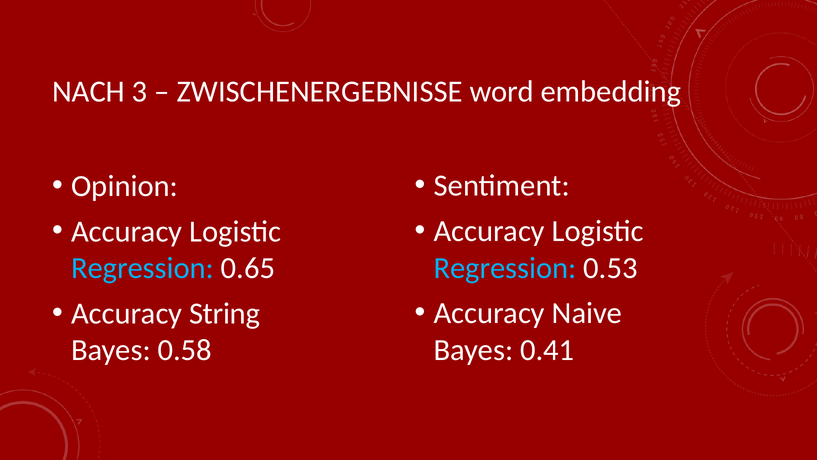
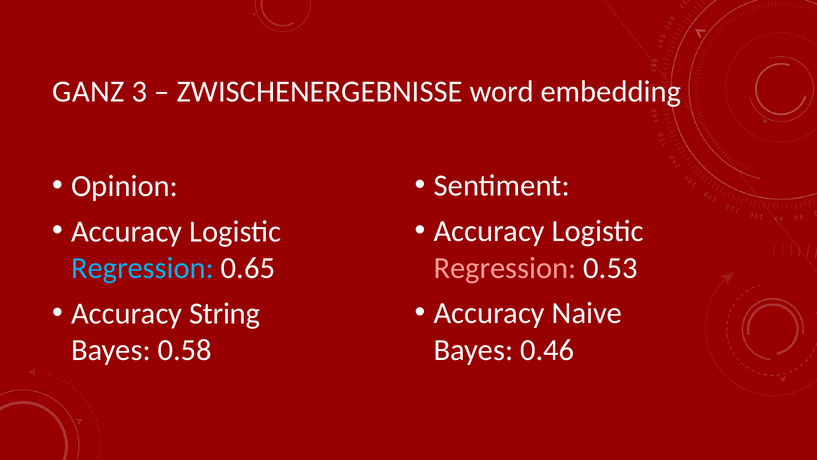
NACH: NACH -> GANZ
Regression at (505, 268) colour: light blue -> pink
0.41: 0.41 -> 0.46
